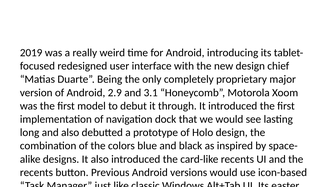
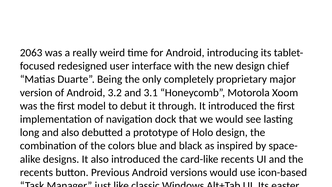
2019: 2019 -> 2063
2.9: 2.9 -> 3.2
